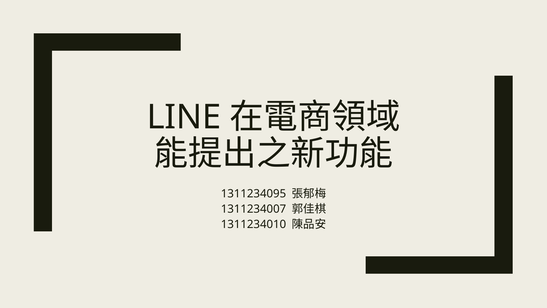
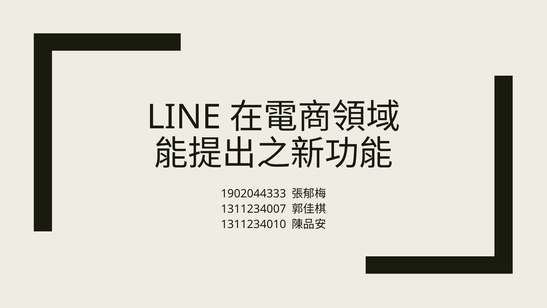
1311234095: 1311234095 -> 1902044333
